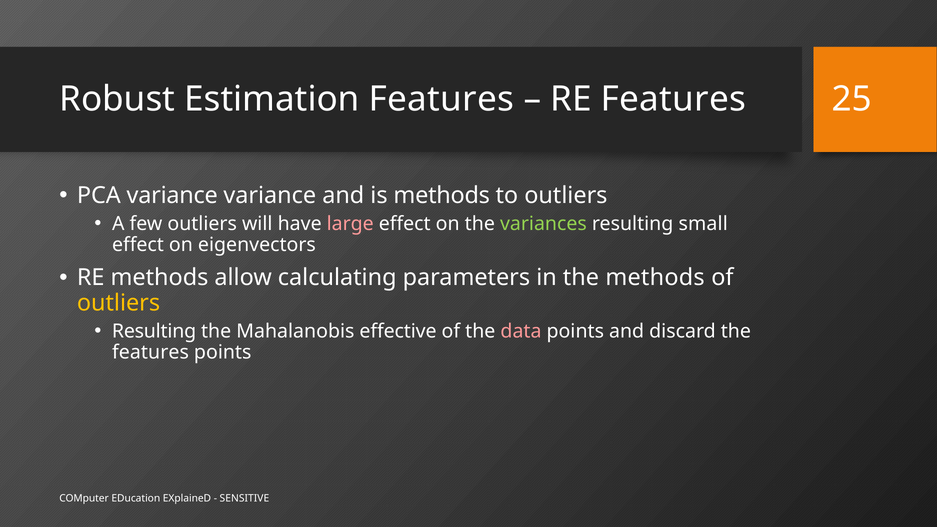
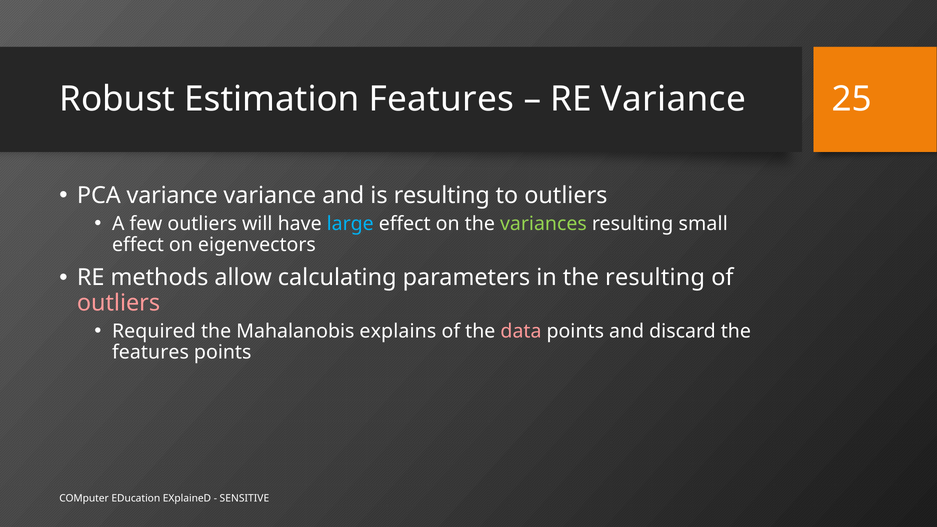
RE Features: Features -> Variance
is methods: methods -> resulting
large colour: pink -> light blue
the methods: methods -> resulting
outliers at (119, 303) colour: yellow -> pink
Resulting at (154, 331): Resulting -> Required
effective: effective -> explains
